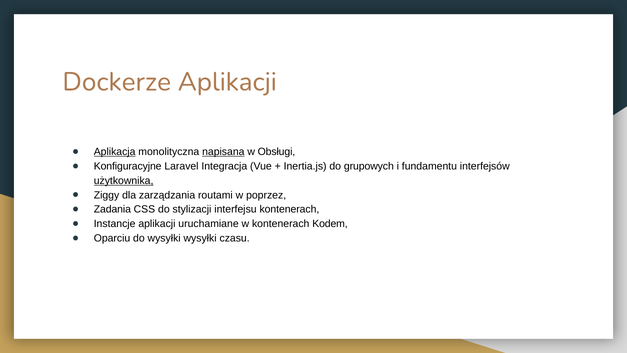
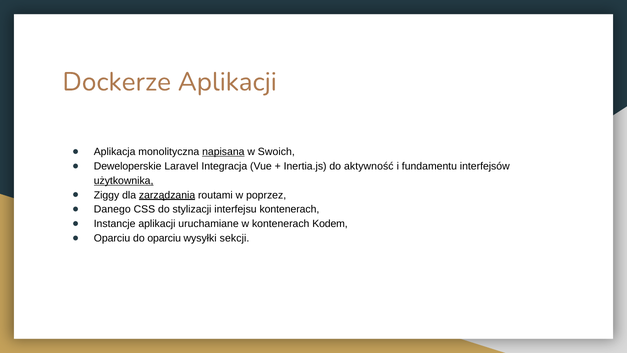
Aplikacja underline: present -> none
Obsługi: Obsługi -> Swoich
Konfiguracyjne: Konfiguracyjne -> Deweloperskie
grupowych: grupowych -> aktywność
zarządzania underline: none -> present
Zadania: Zadania -> Danego
do wysyłki: wysyłki -> oparciu
czasu: czasu -> sekcji
